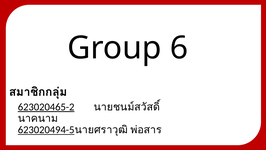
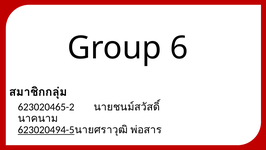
623020465-2 underline: present -> none
